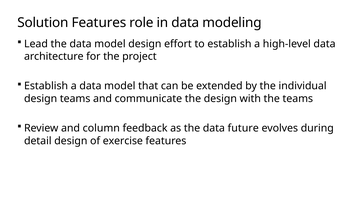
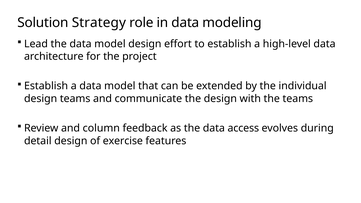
Solution Features: Features -> Strategy
future: future -> access
